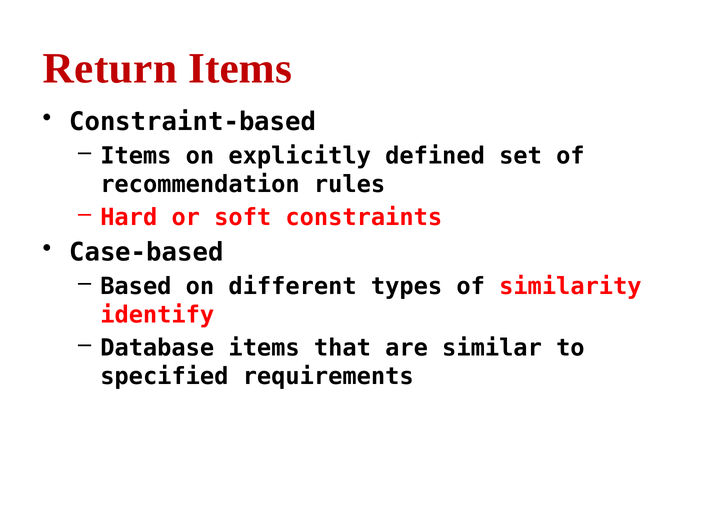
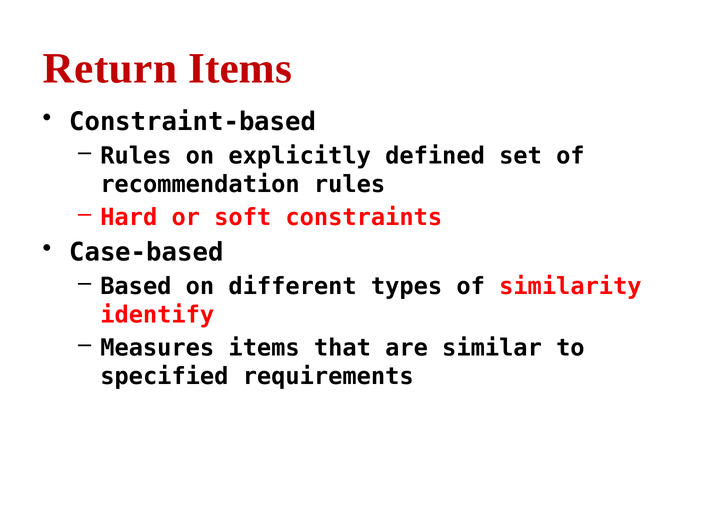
Items at (136, 156): Items -> Rules
Database: Database -> Measures
